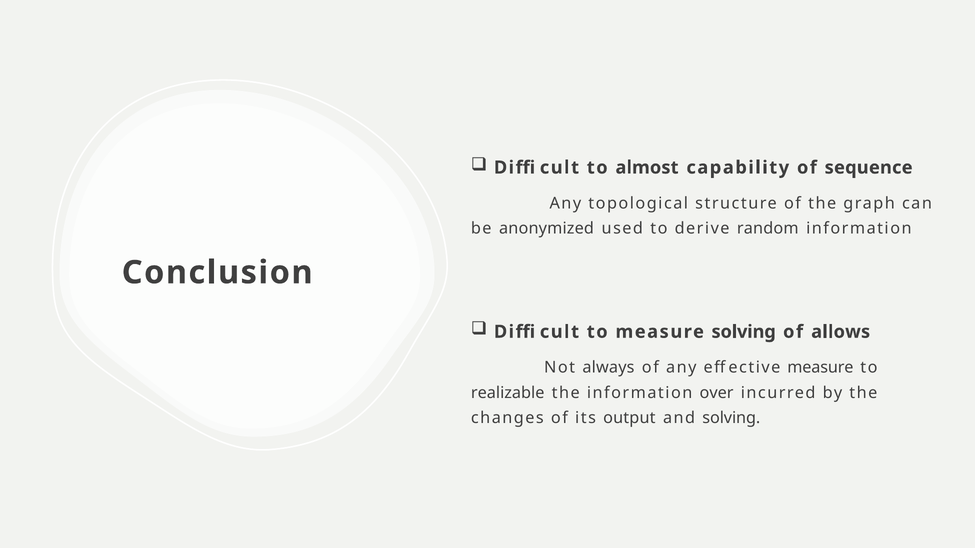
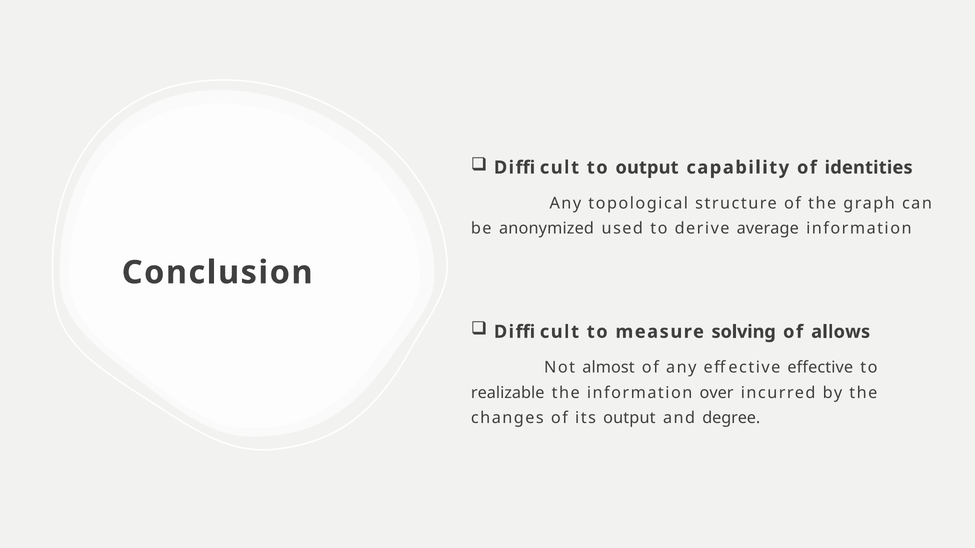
to almost: almost -> output
sequence: sequence -> identities
random: random -> average
always: always -> almost
effective measure: measure -> effective
and solving: solving -> degree
